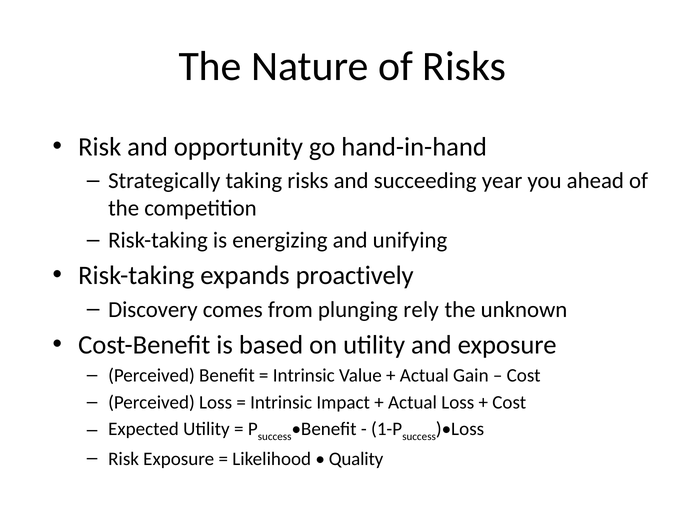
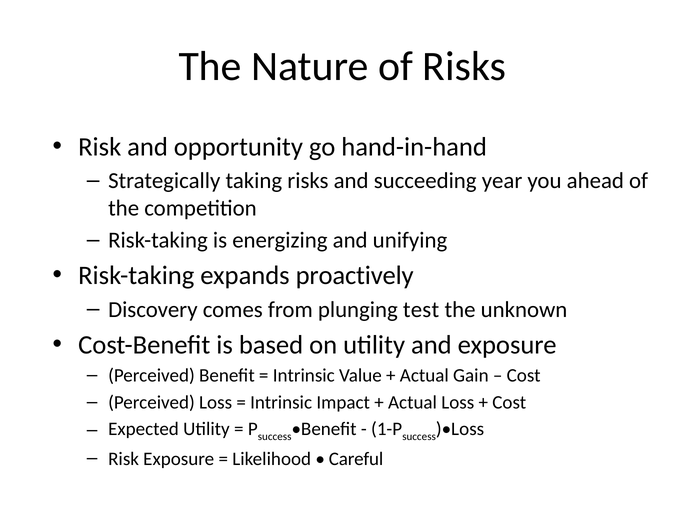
rely: rely -> test
Quality: Quality -> Careful
